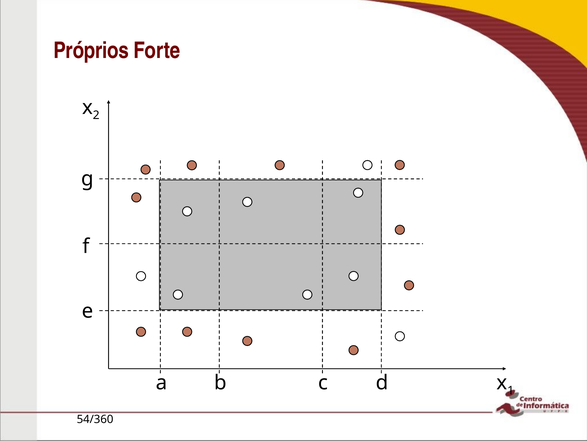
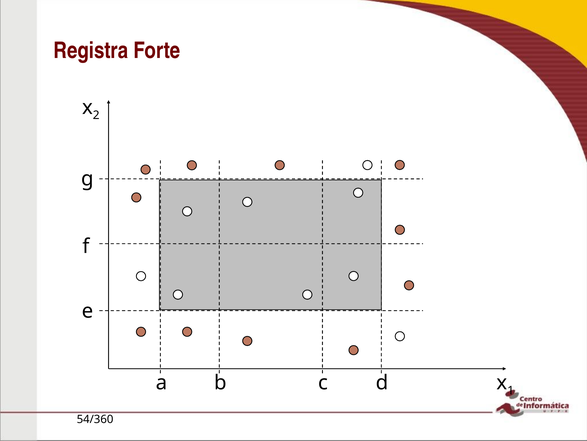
Próprios: Próprios -> Registra
